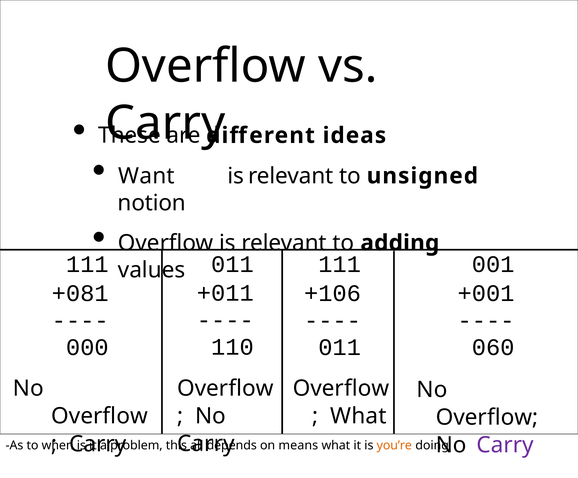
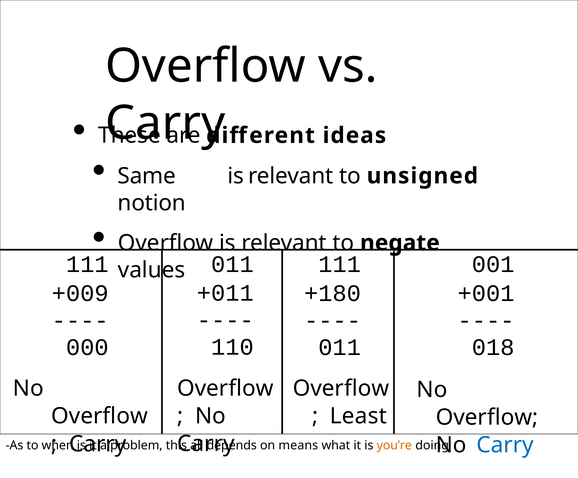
Want: Want -> Same
adding: adding -> negate
+081: +081 -> +009
+106: +106 -> +180
060: 060 -> 018
What at (358, 416): What -> Least
Carry at (505, 445) colour: purple -> blue
